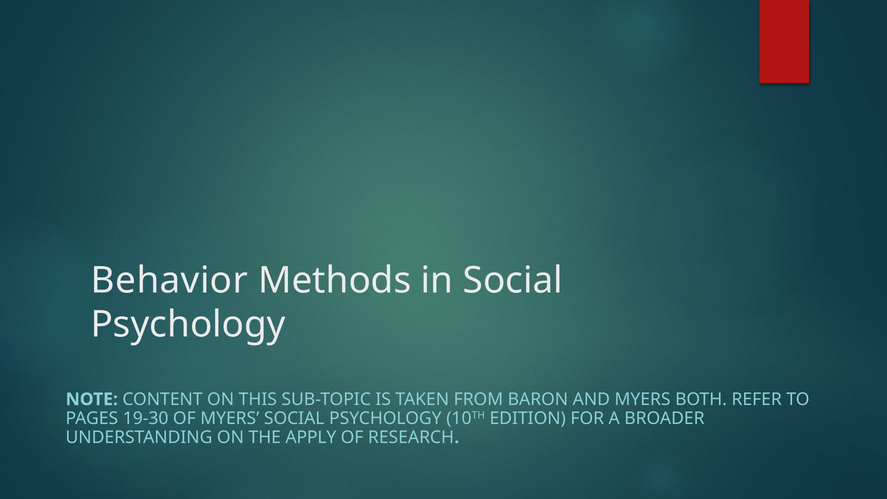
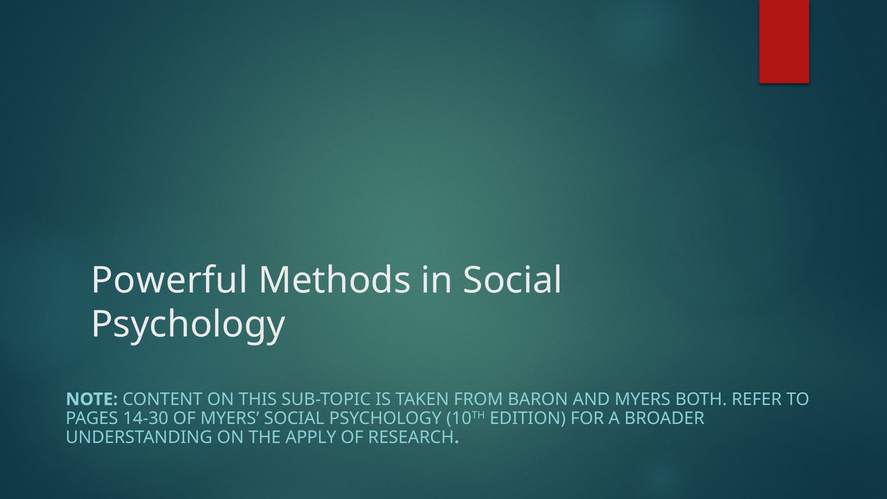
Behavior: Behavior -> Powerful
19-30: 19-30 -> 14-30
